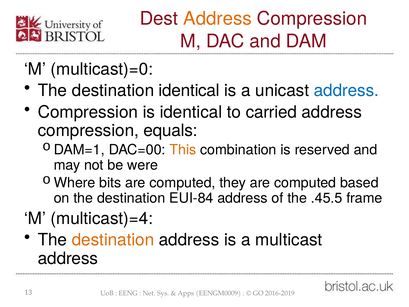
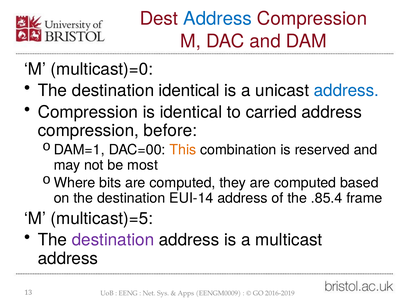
Address at (218, 19) colour: orange -> blue
equals: equals -> before
were: were -> most
EUI-84: EUI-84 -> EUI-14
.45.5: .45.5 -> .85.4
multicast)=4: multicast)=4 -> multicast)=5
destination at (113, 240) colour: orange -> purple
